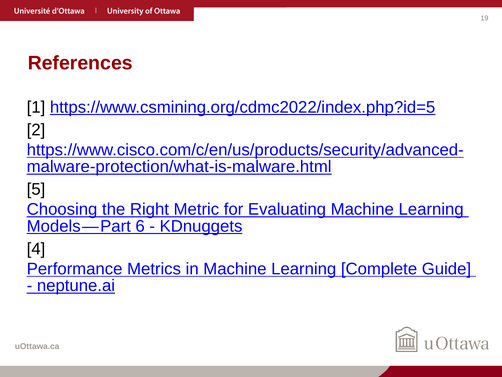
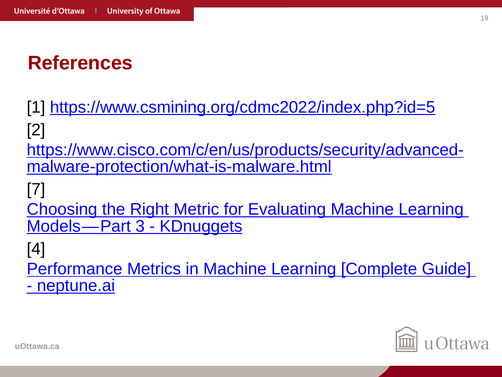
5: 5 -> 7
6: 6 -> 3
